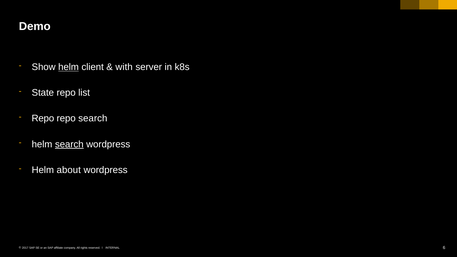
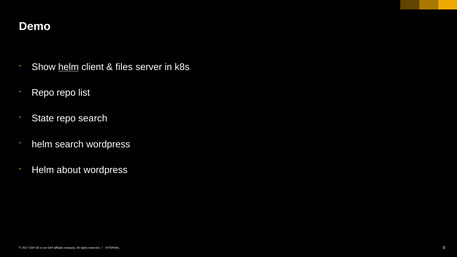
with: with -> files
State at (43, 93): State -> Repo
Repo at (43, 118): Repo -> State
search at (69, 144) underline: present -> none
